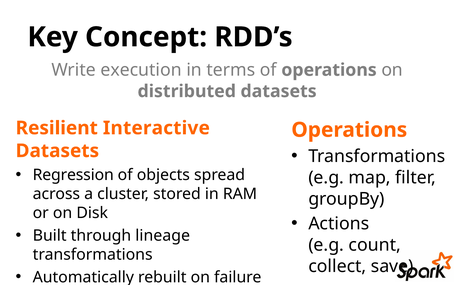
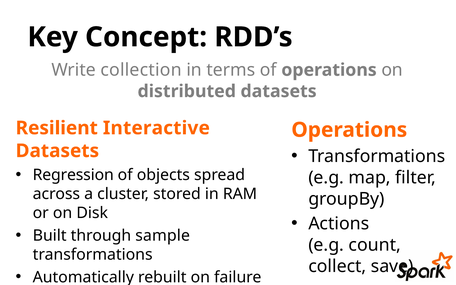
execution: execution -> collection
lineage: lineage -> sample
